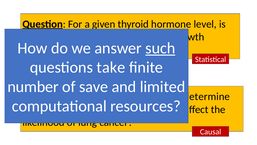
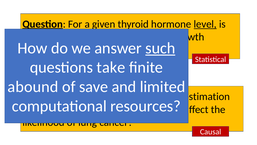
level underline: none -> present
number: number -> abound
determine: determine -> estimation
